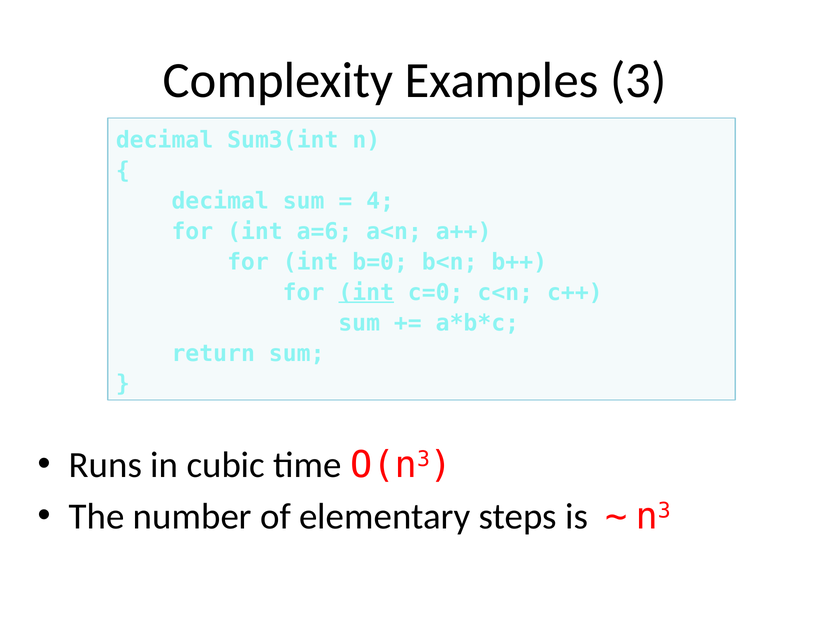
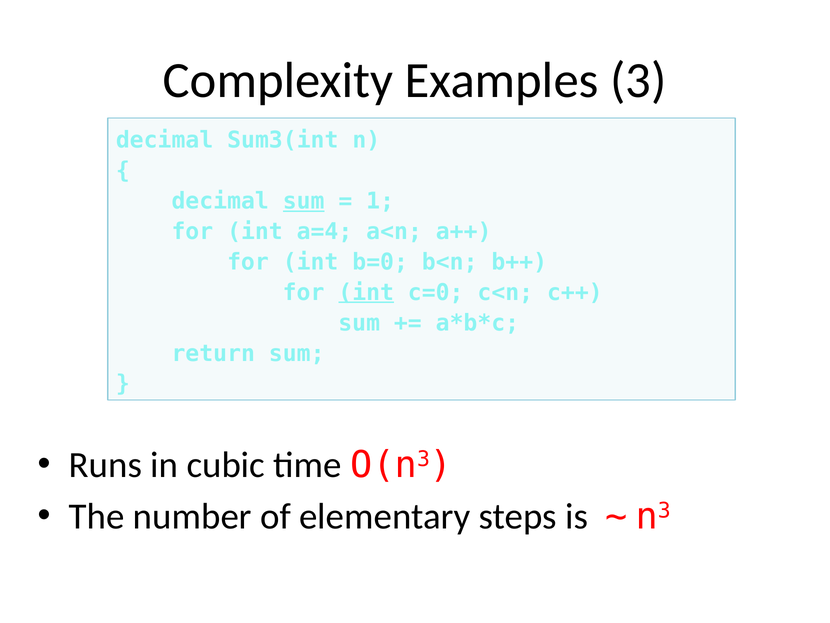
sum at (304, 201) underline: none -> present
4: 4 -> 1
a=6: a=6 -> a=4
